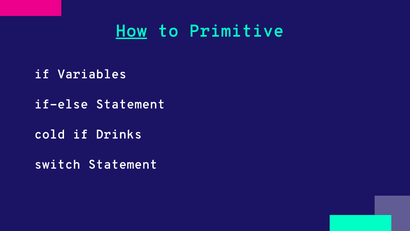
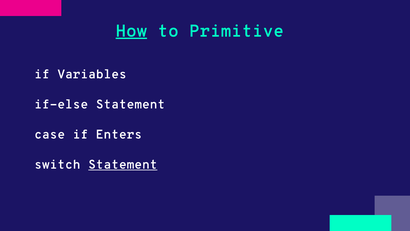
cold: cold -> case
Drinks: Drinks -> Enters
Statement at (123, 164) underline: none -> present
